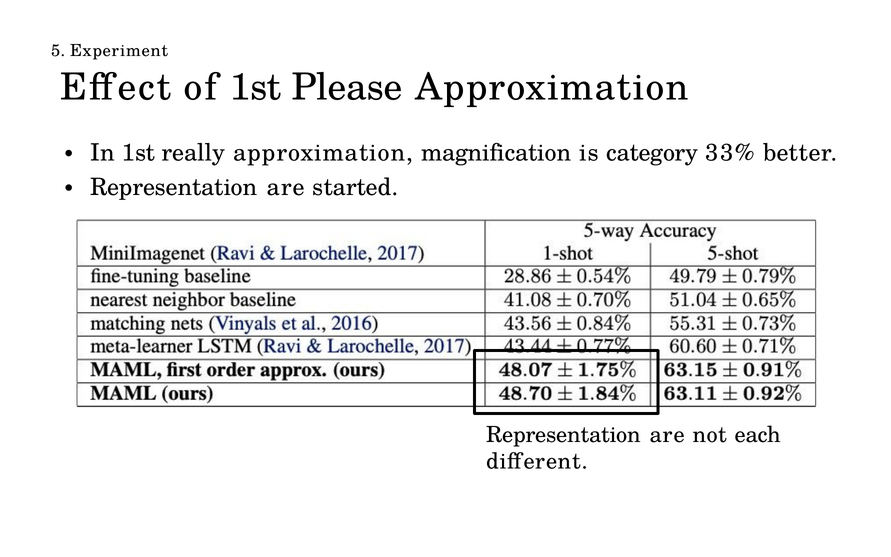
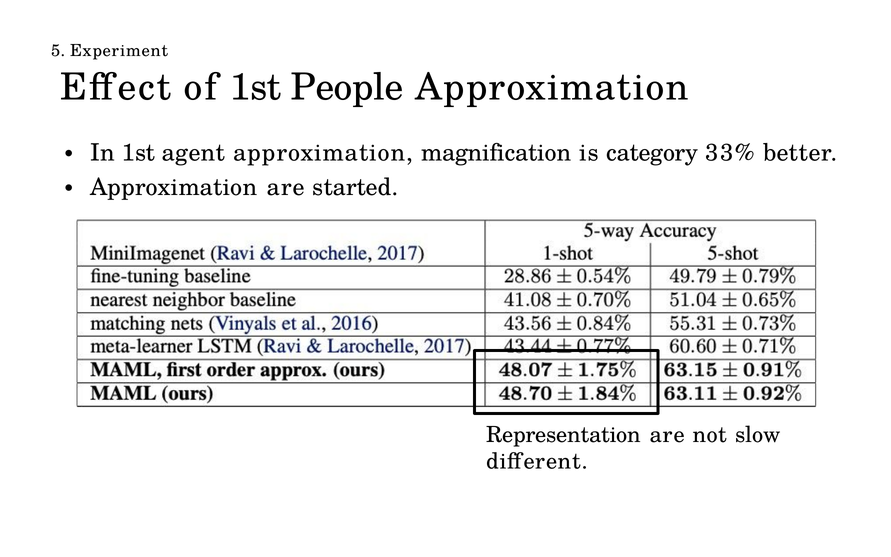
Please: Please -> People
really: really -> agent
Representation at (174, 187): Representation -> Approximation
each: each -> slow
